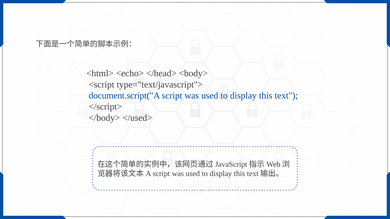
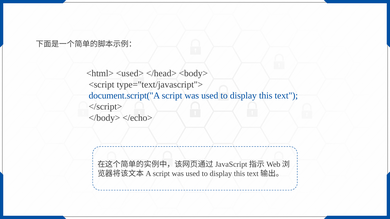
<echo>: <echo> -> <used>
</used>: </used> -> </echo>
